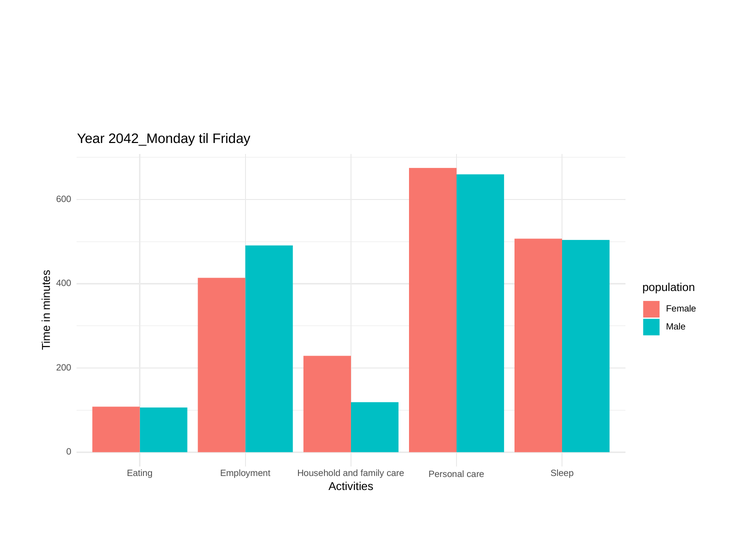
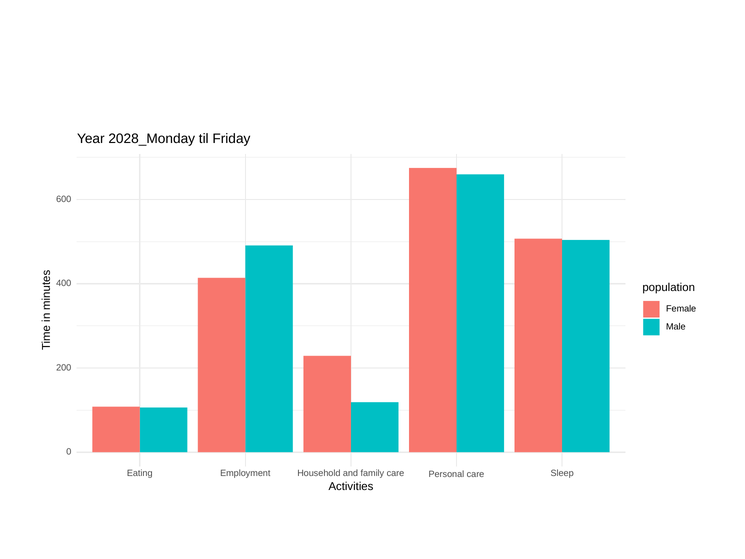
2042_Monday: 2042_Monday -> 2028_Monday
